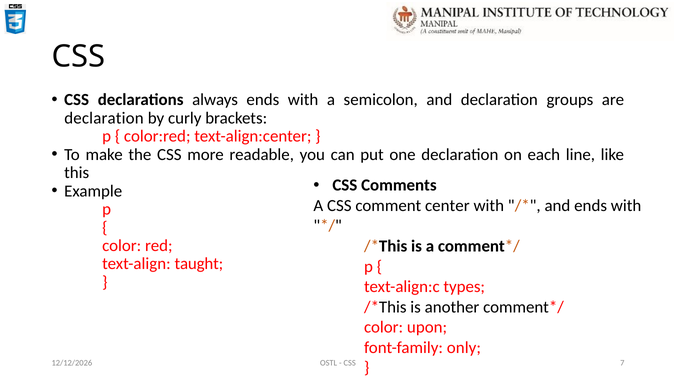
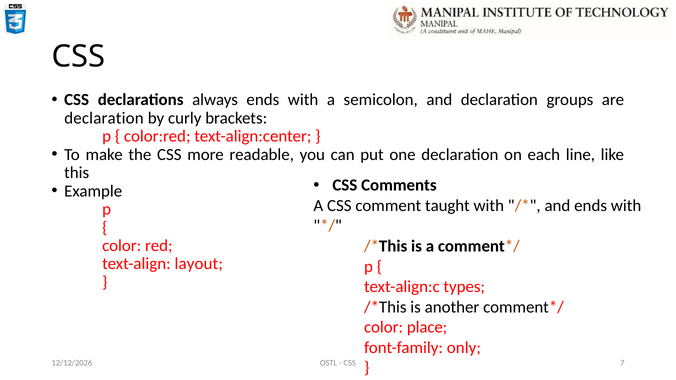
center: center -> taught
taught: taught -> layout
upon: upon -> place
